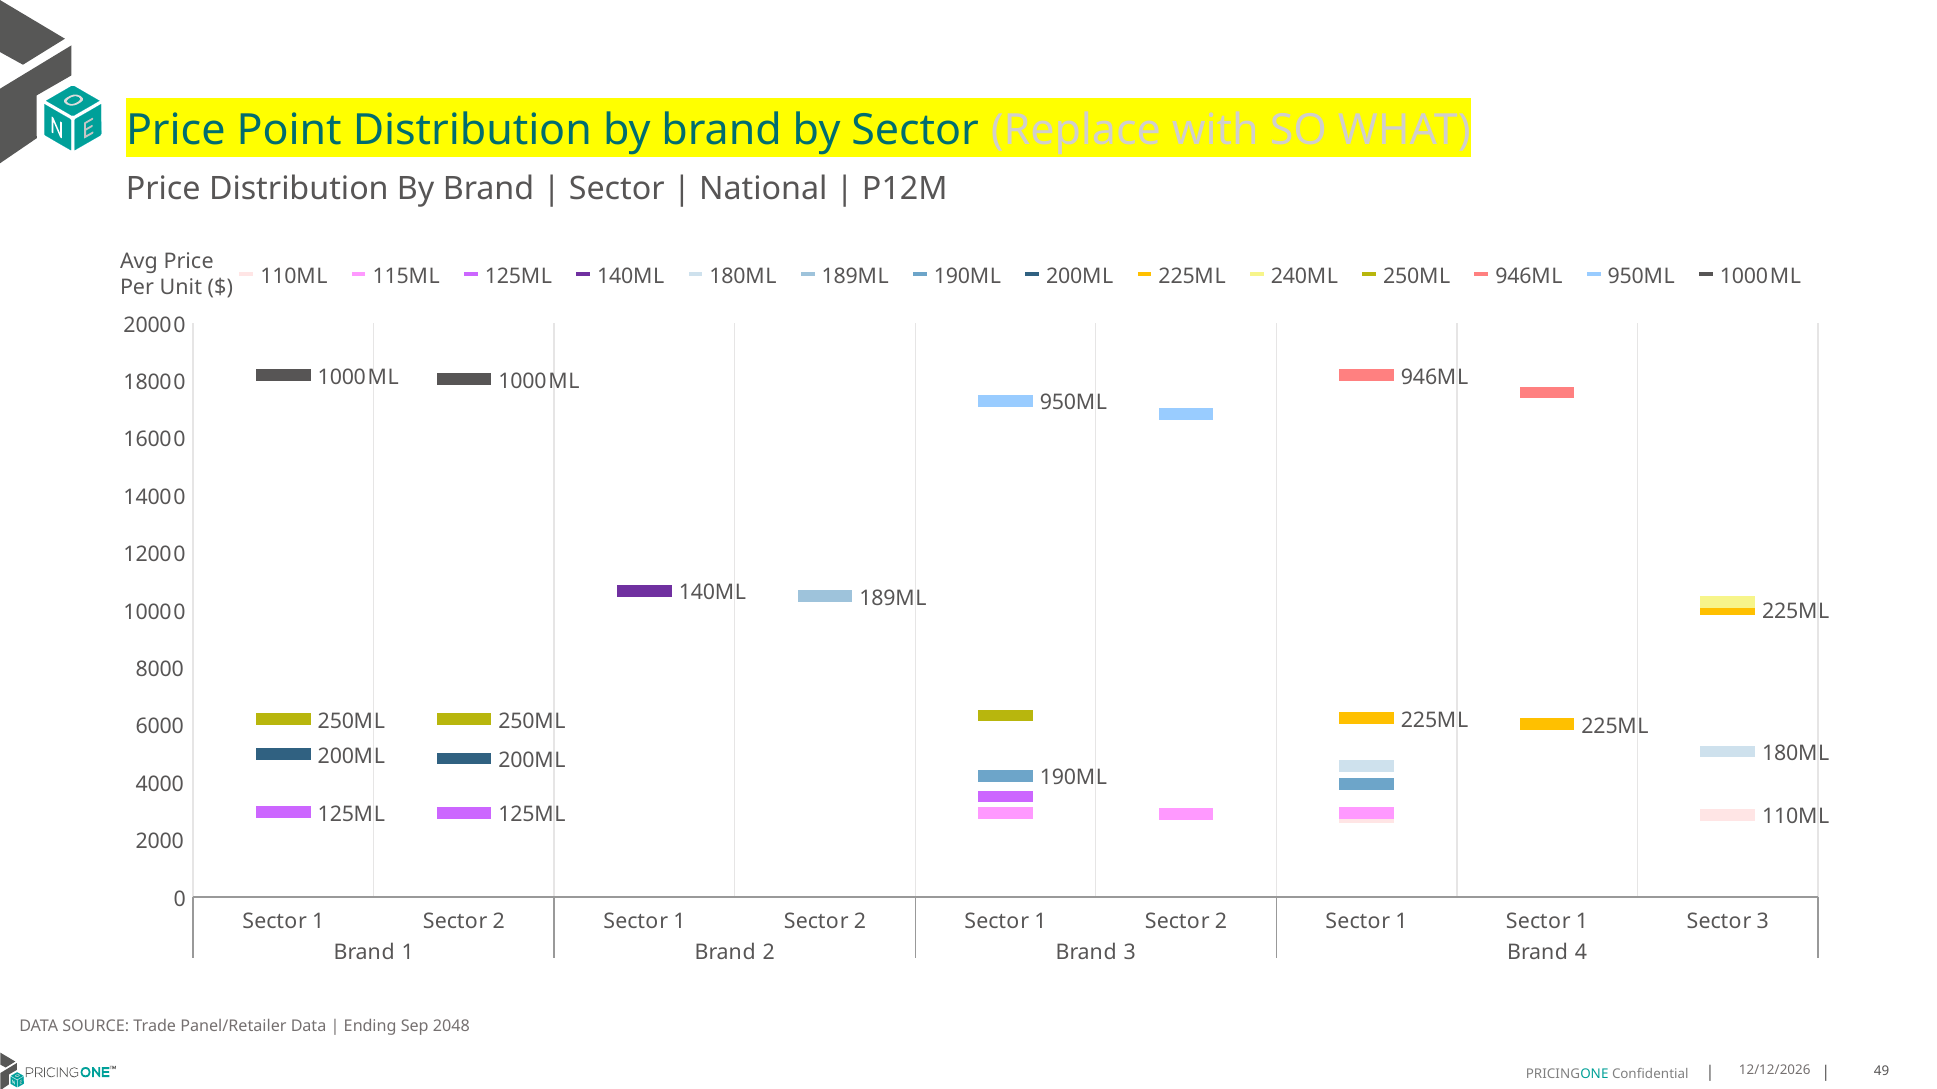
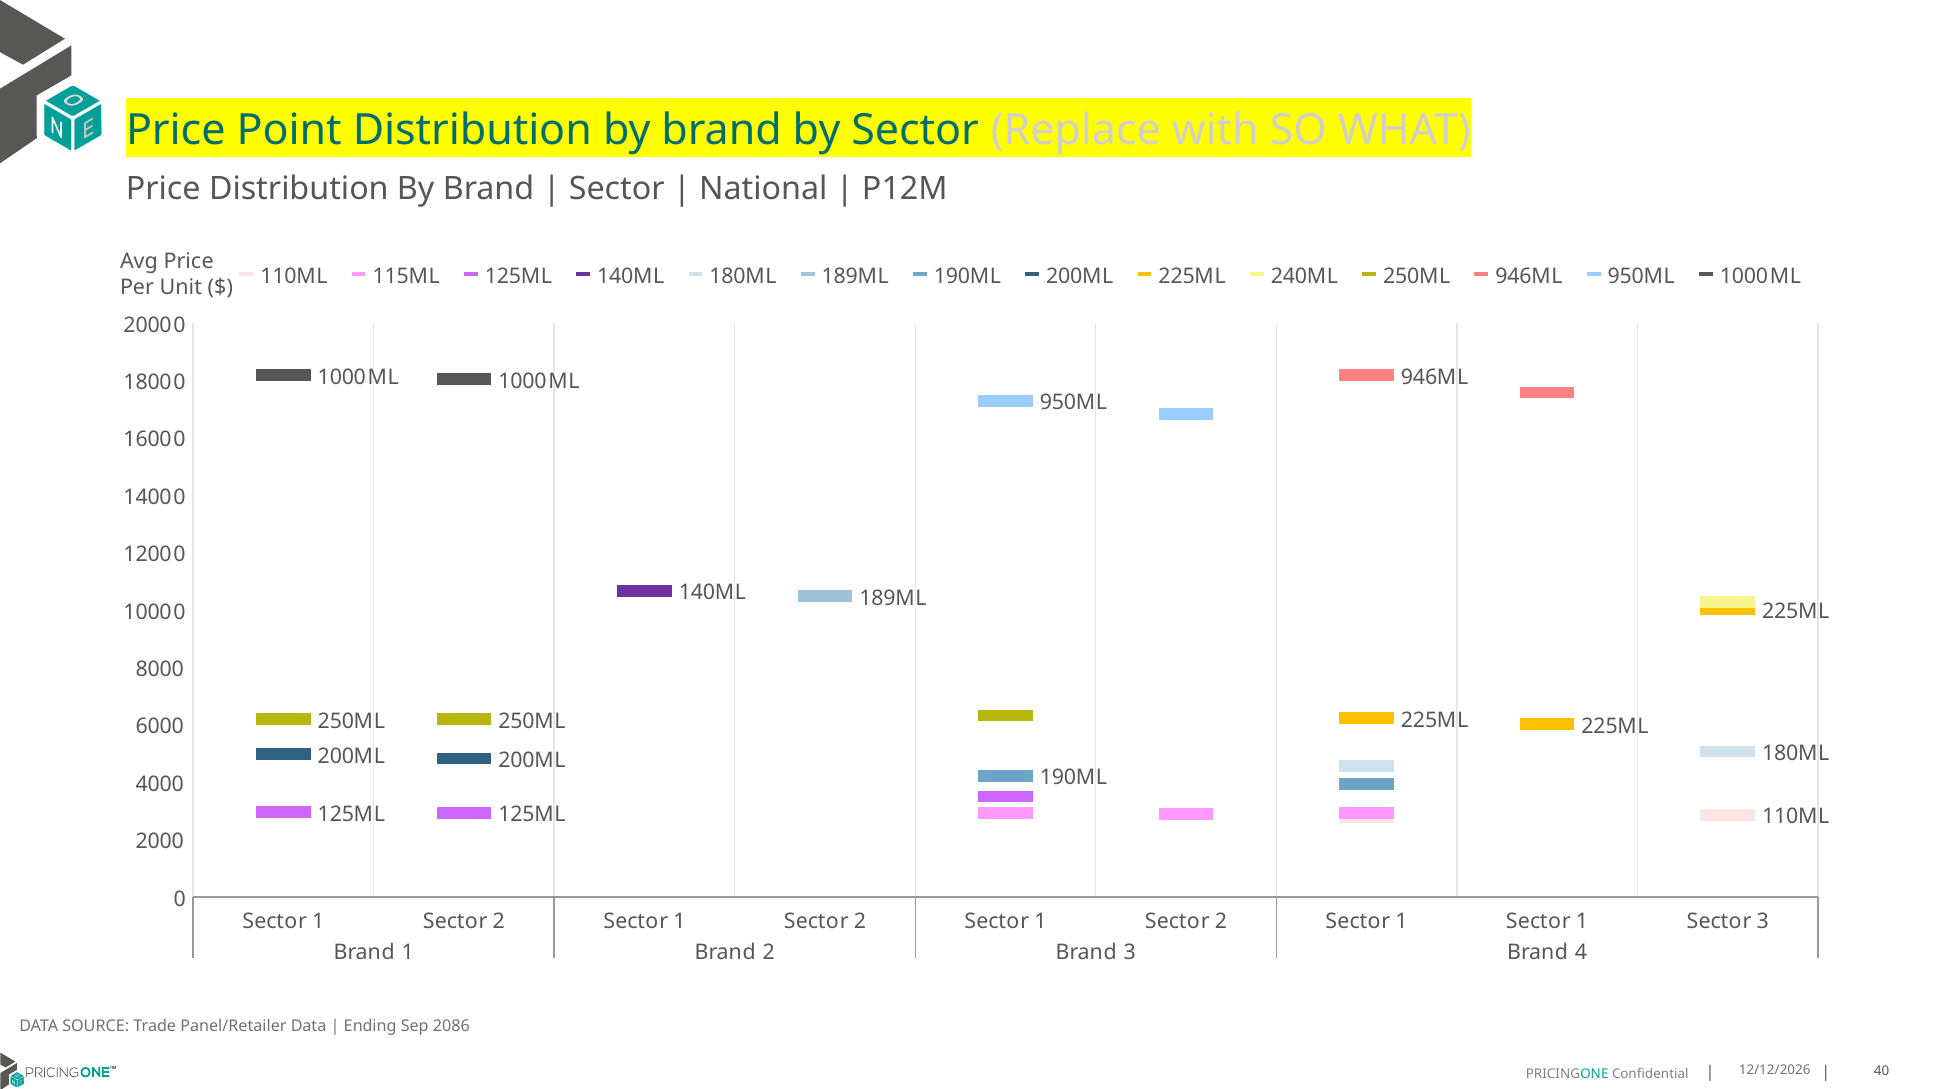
2048: 2048 -> 2086
49: 49 -> 40
